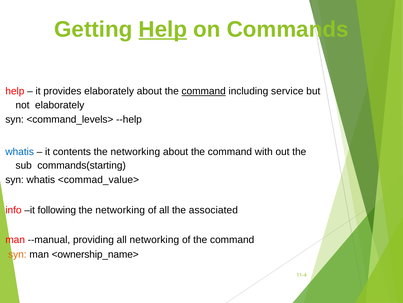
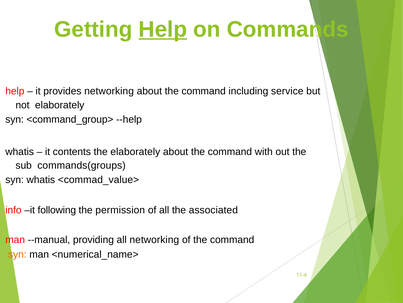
provides elaborately: elaborately -> networking
command at (204, 91) underline: present -> none
<command_levels>: <command_levels> -> <command_group>
whatis at (20, 152) colour: blue -> black
networking at (135, 152): networking -> elaborately
commands(starting: commands(starting -> commands(groups
networking at (120, 210): networking -> permission
<ownership_name>: <ownership_name> -> <numerical_name>
